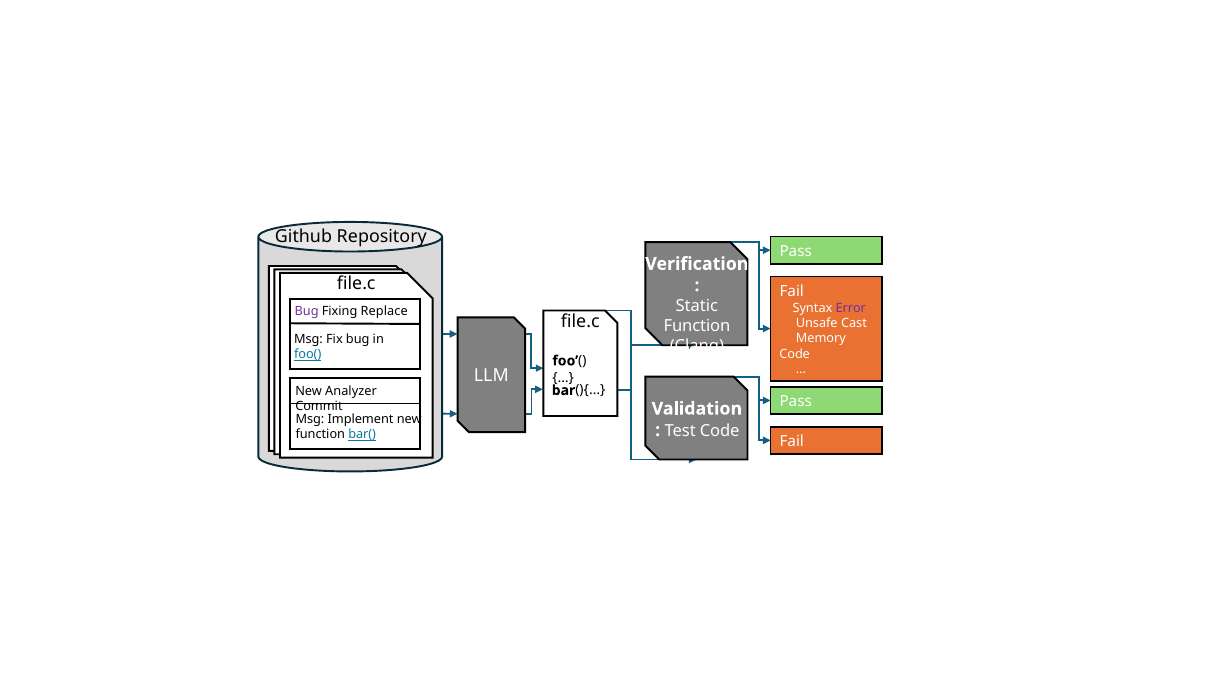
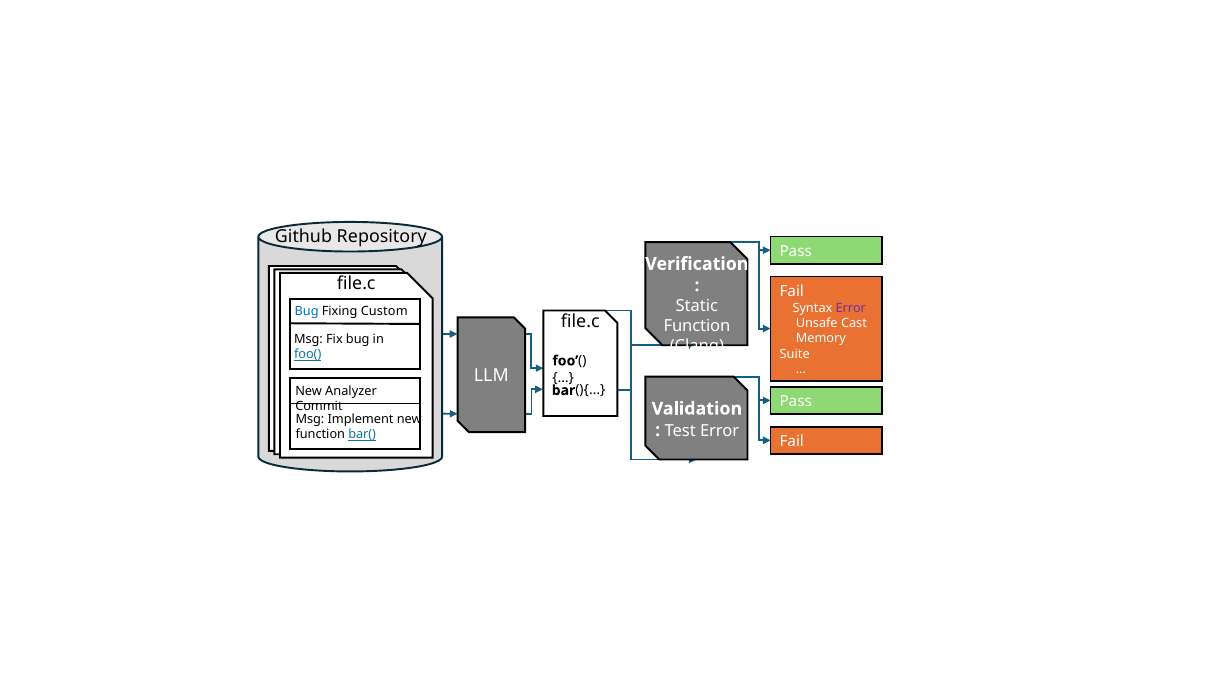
Bug at (307, 311) colour: purple -> blue
Replace: Replace -> Custom
Code at (795, 354): Code -> Suite
Test Code: Code -> Error
